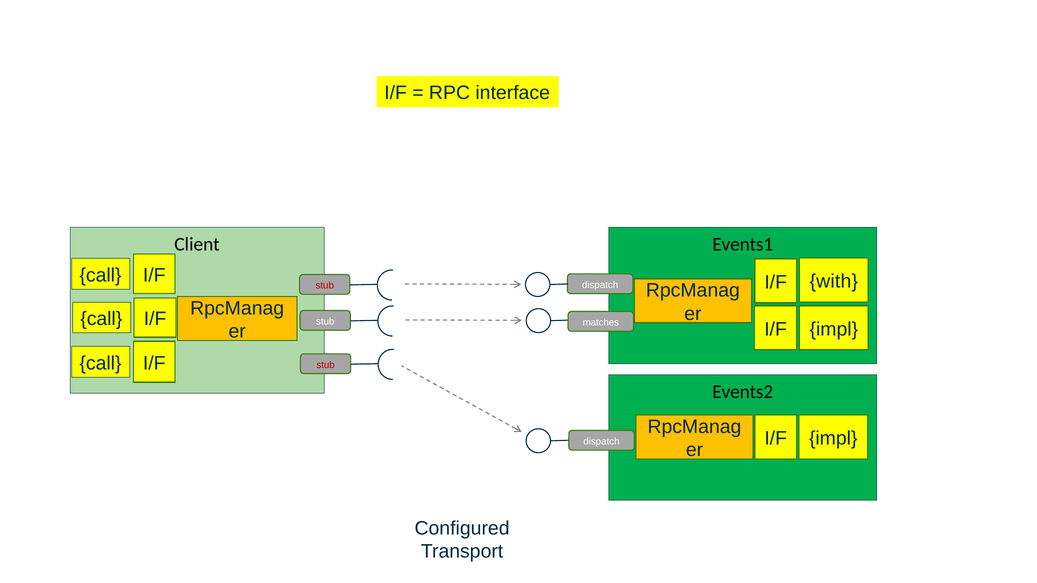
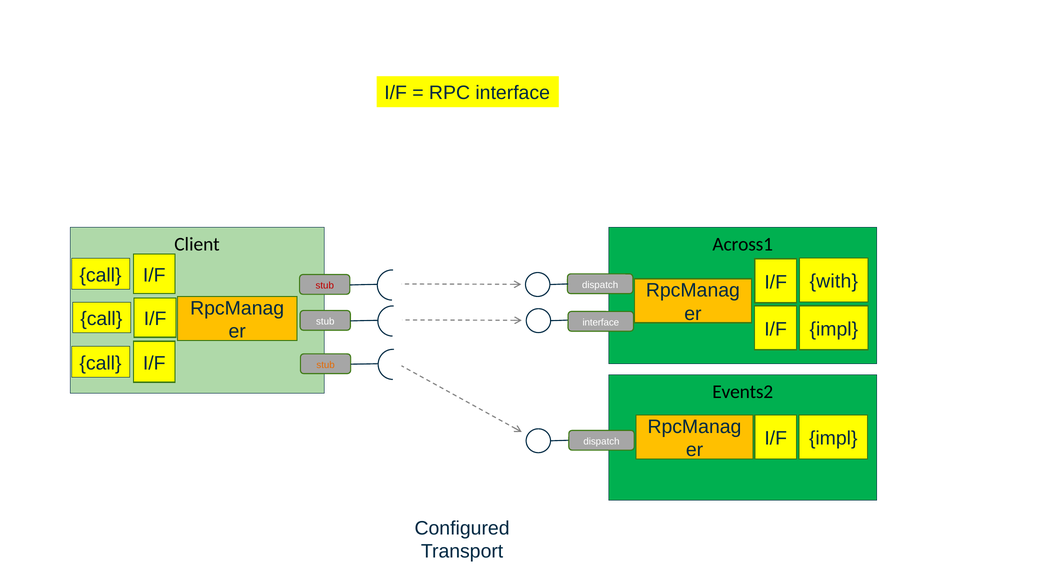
Events1: Events1 -> Across1
matches at (601, 323): matches -> interface
stub at (326, 365) colour: red -> orange
